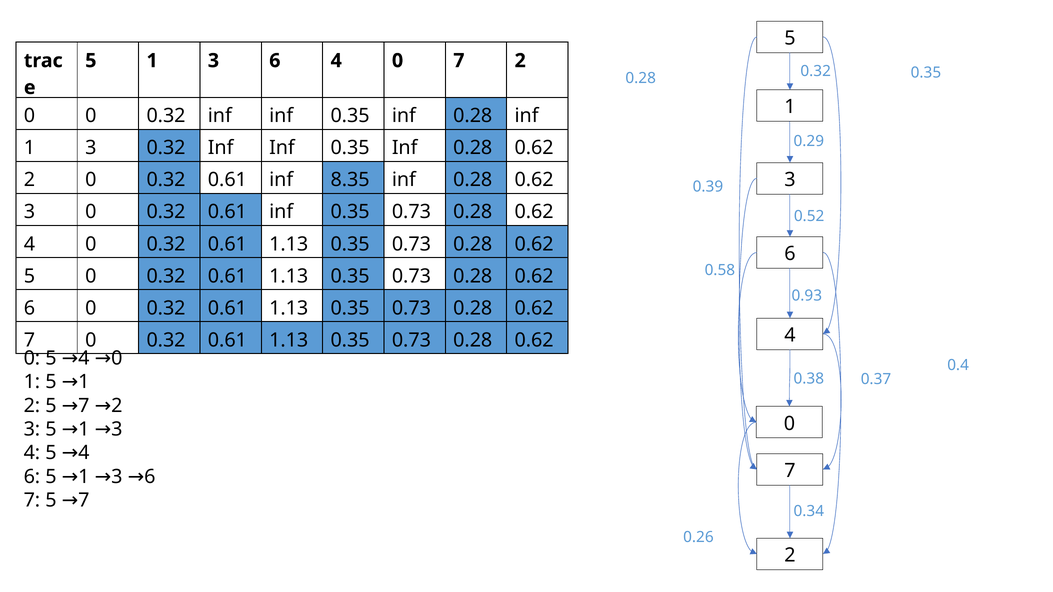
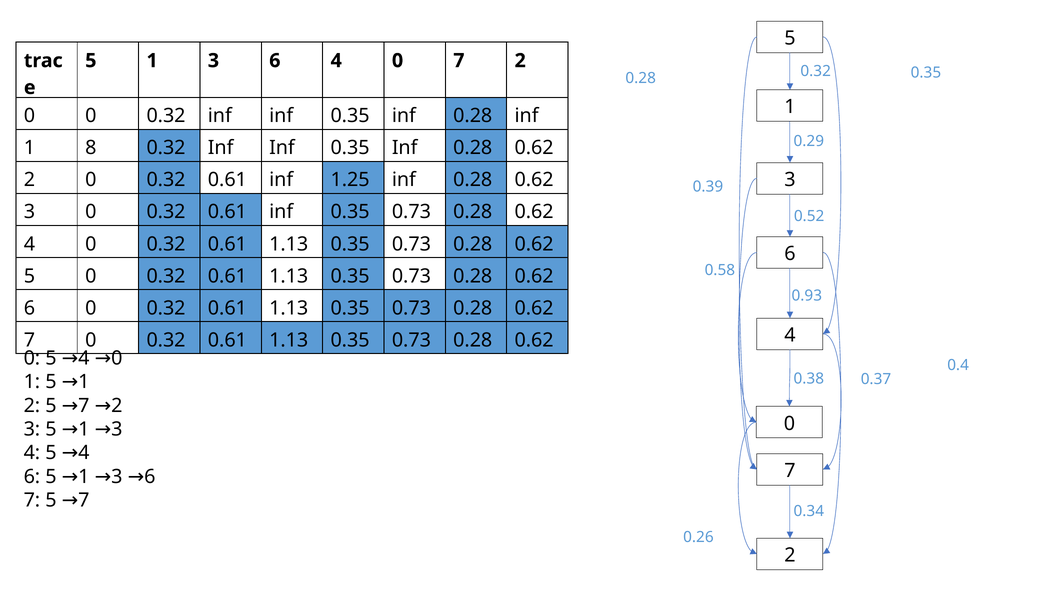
3 at (91, 148): 3 -> 8
8.35: 8.35 -> 1.25
